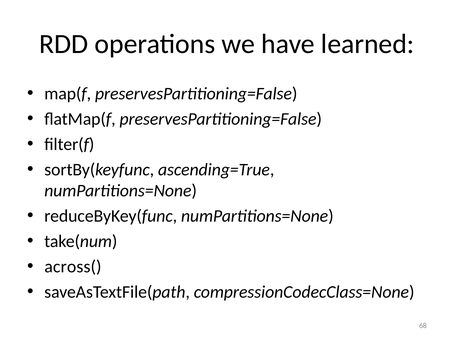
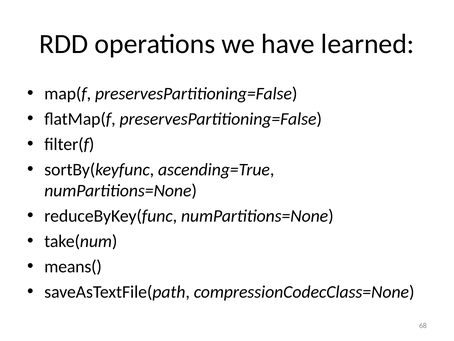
across(: across( -> means(
